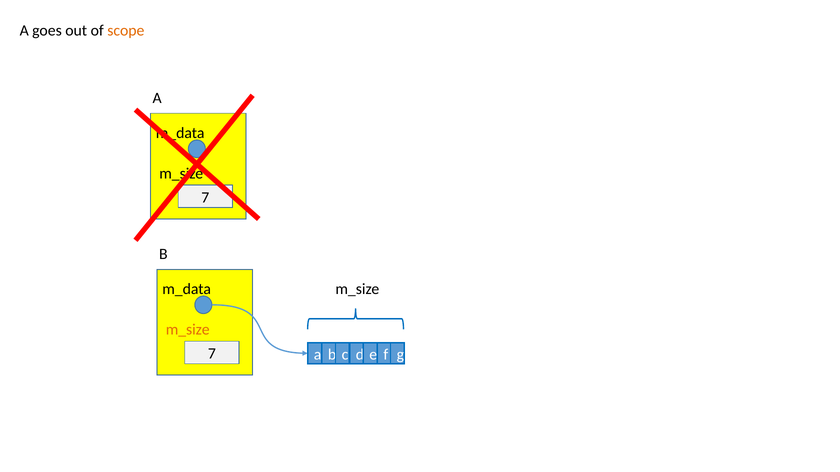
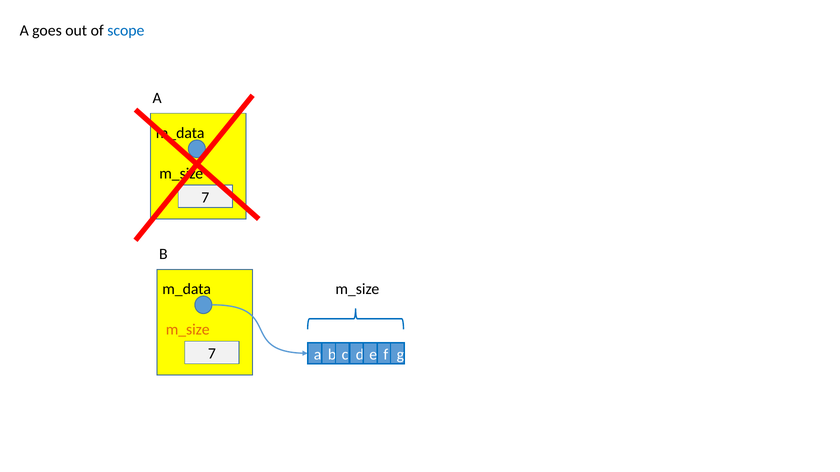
scope colour: orange -> blue
